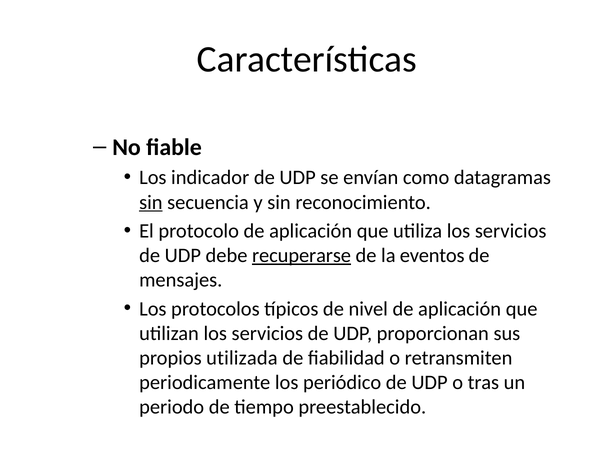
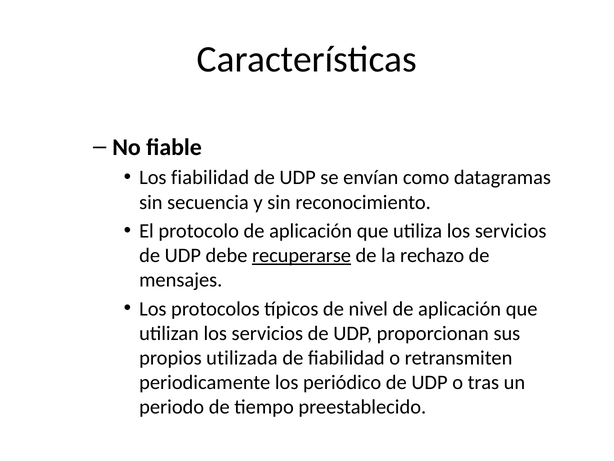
Los indicador: indicador -> fiabilidad
sin at (151, 202) underline: present -> none
eventos: eventos -> rechazo
